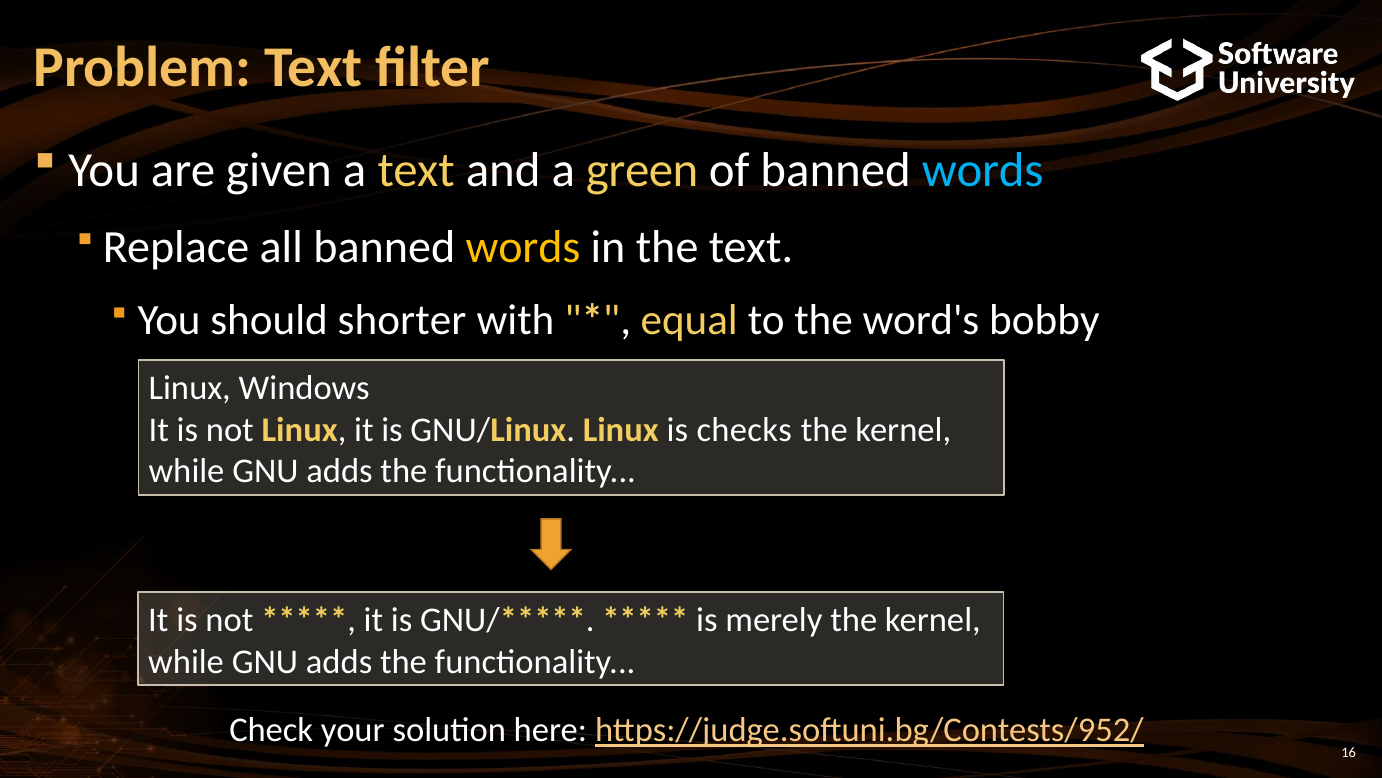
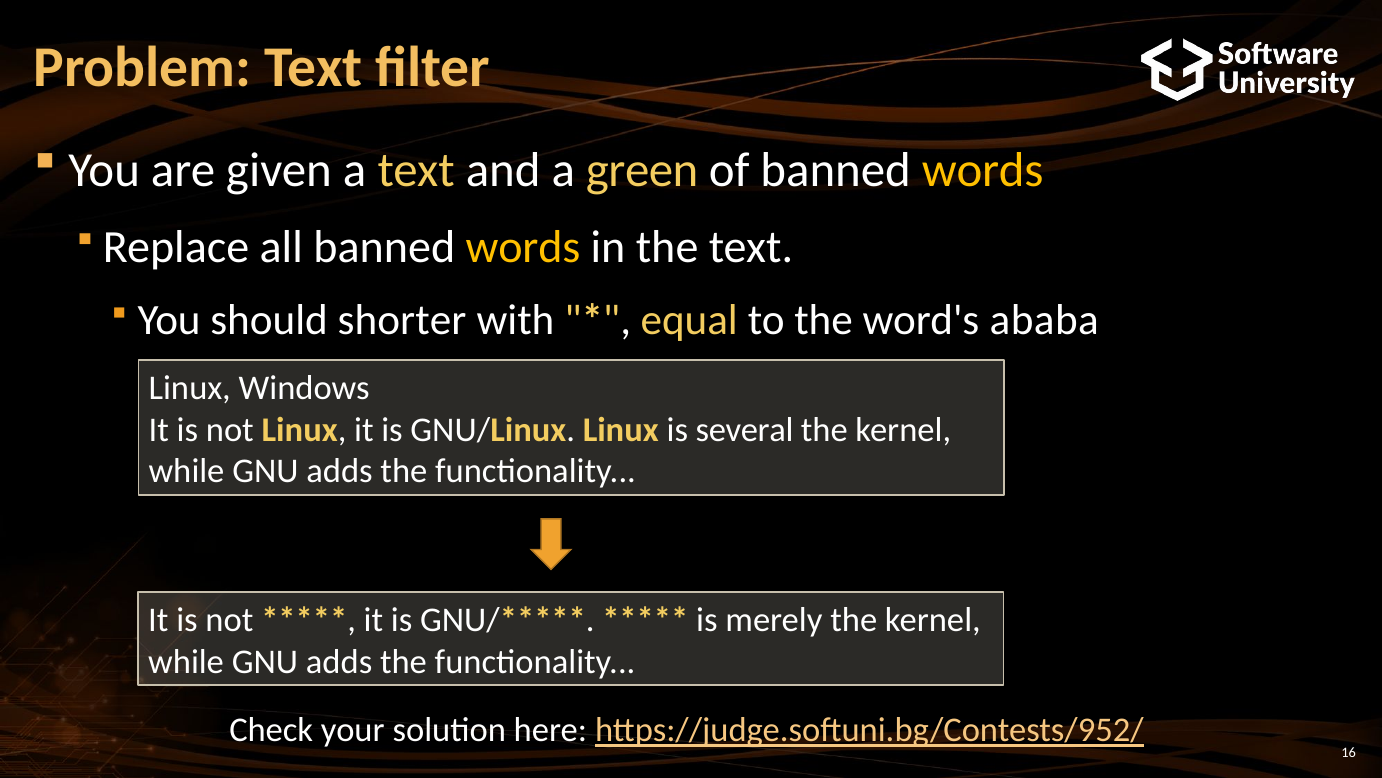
words at (983, 170) colour: light blue -> yellow
bobby: bobby -> ababa
checks: checks -> several
